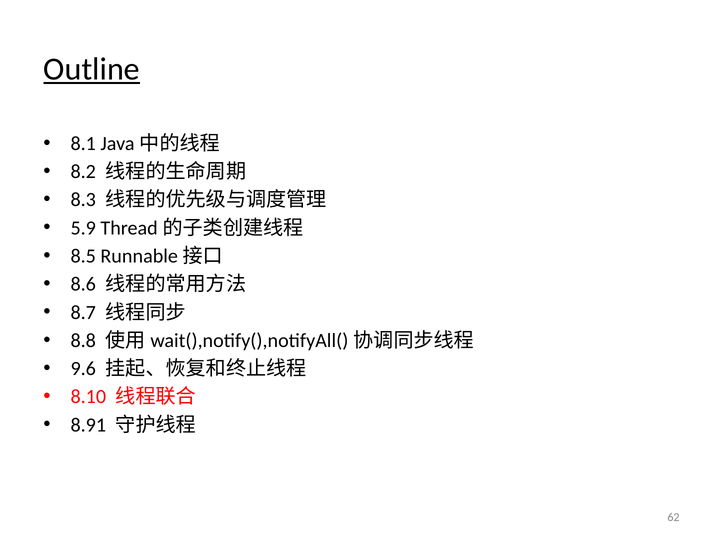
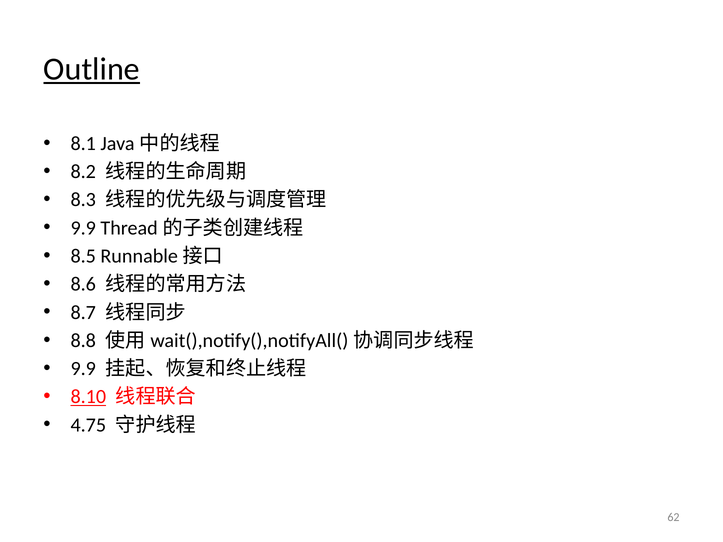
5.9 at (83, 228): 5.9 -> 9.9
9.6 at (83, 369): 9.6 -> 9.9
8.10 underline: none -> present
8.91: 8.91 -> 4.75
